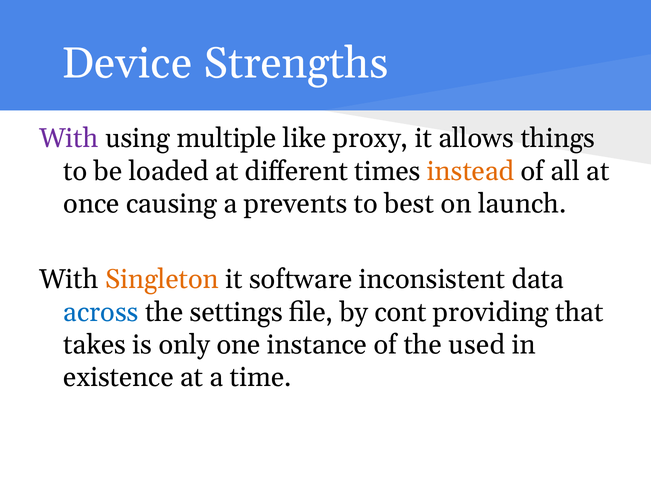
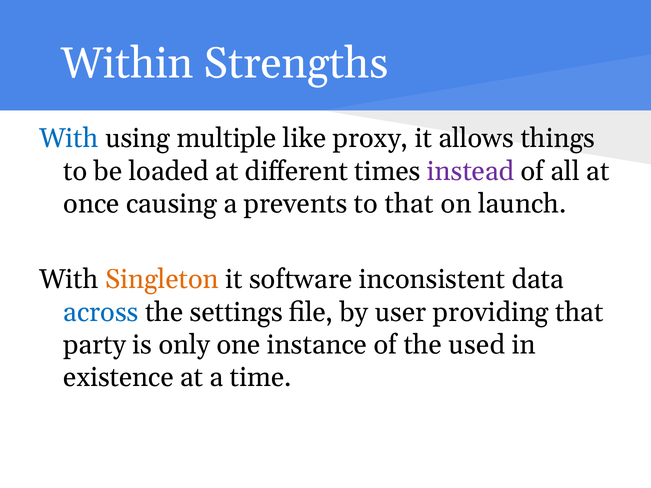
Device: Device -> Within
With at (69, 139) colour: purple -> blue
instead colour: orange -> purple
to best: best -> that
cont: cont -> user
takes: takes -> party
